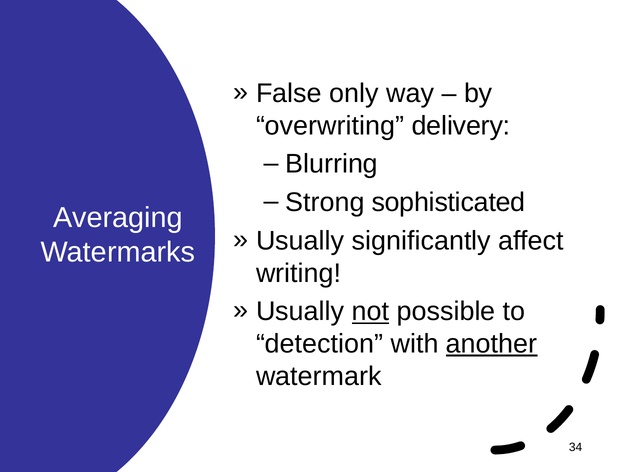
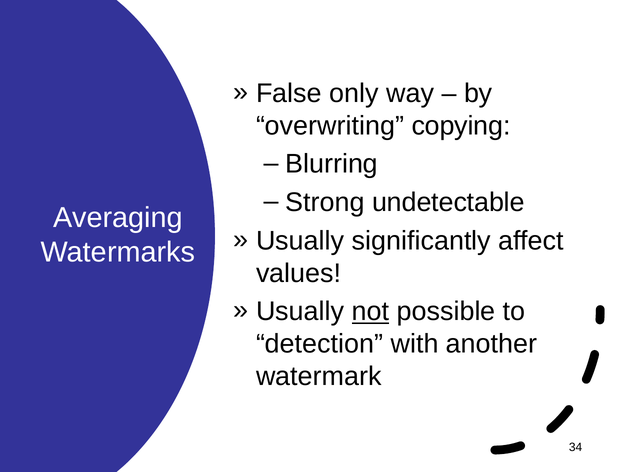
delivery: delivery -> copying
sophisticated: sophisticated -> undetectable
writing: writing -> values
another underline: present -> none
